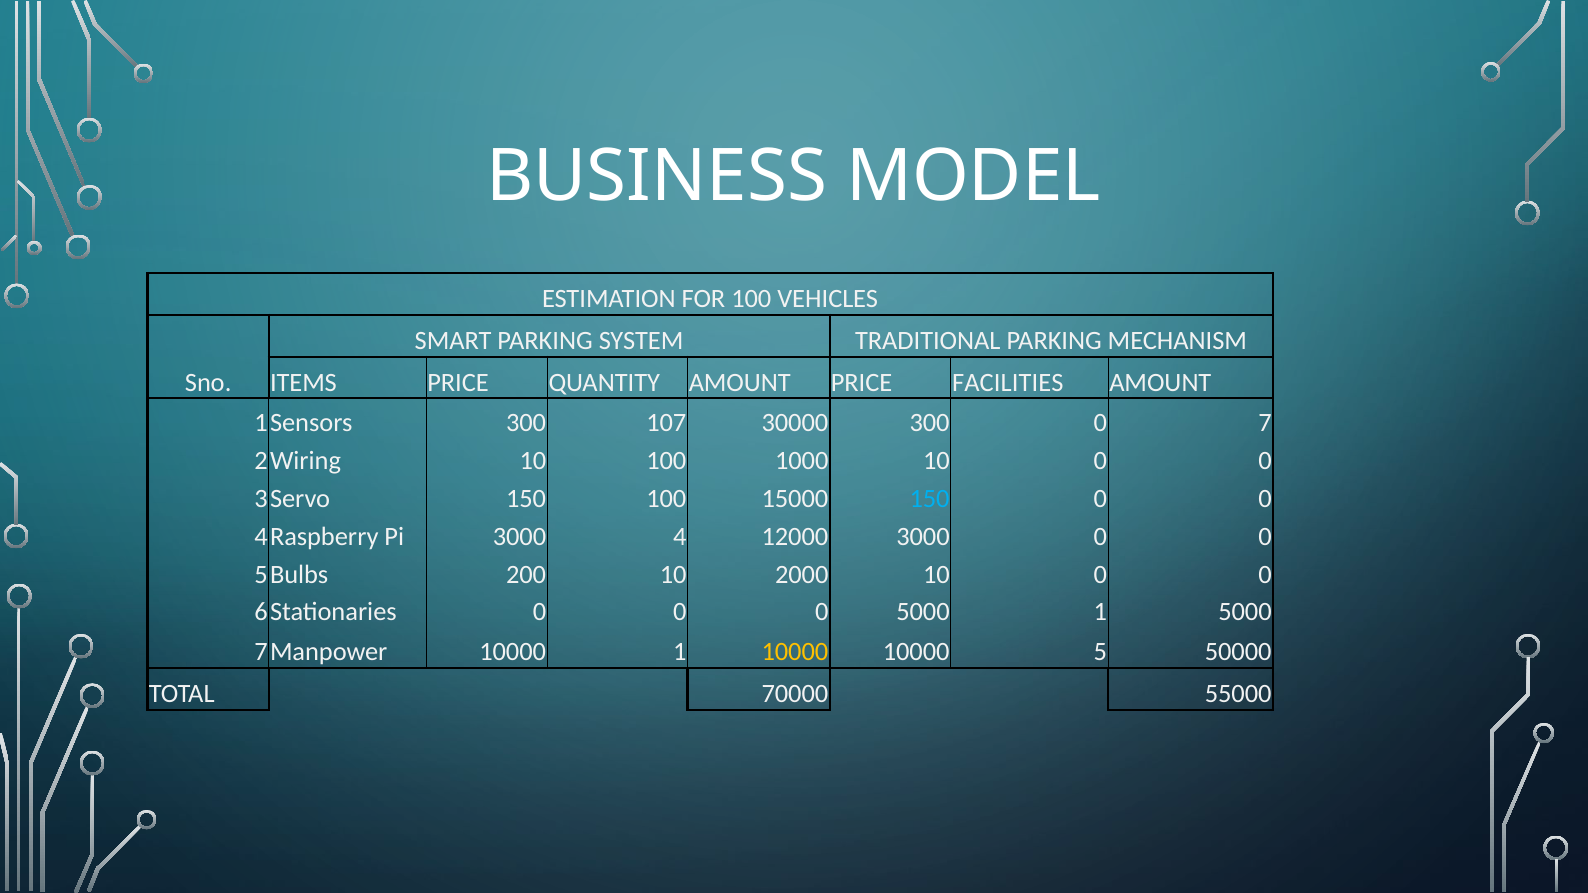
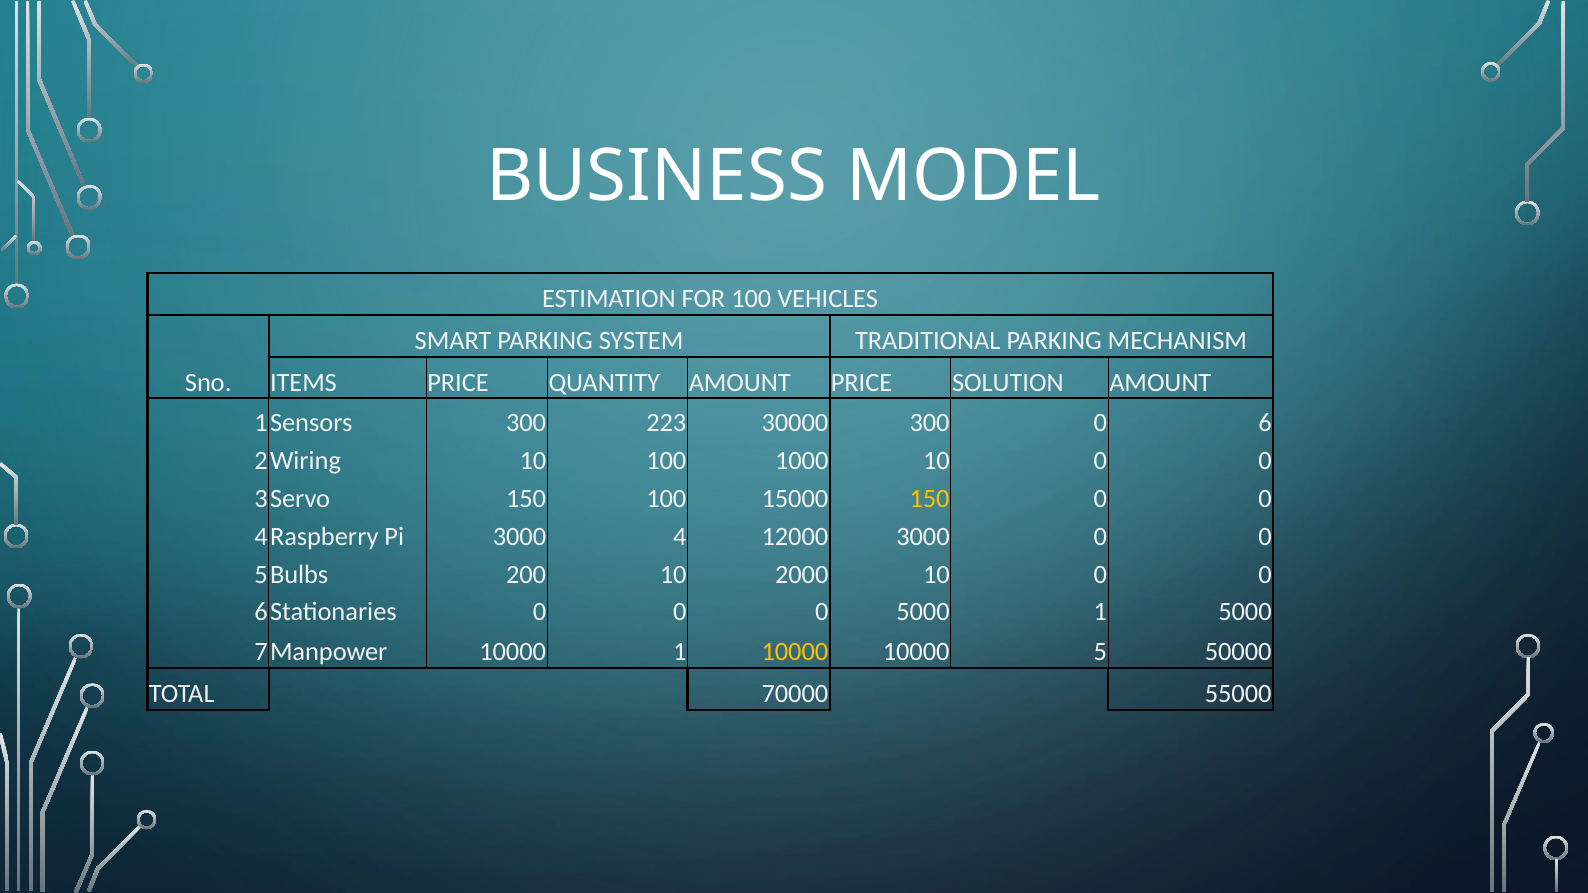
FACILITIES: FACILITIES -> SOLUTION
107: 107 -> 223
7: 7 -> 6
150 at (930, 498) colour: light blue -> yellow
